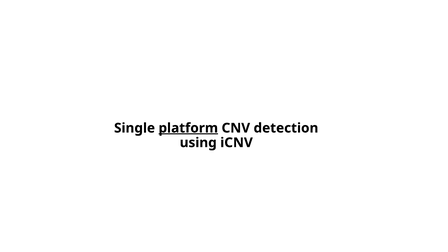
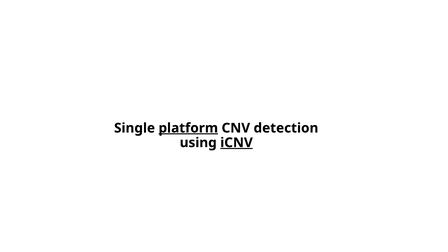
iCNV underline: none -> present
